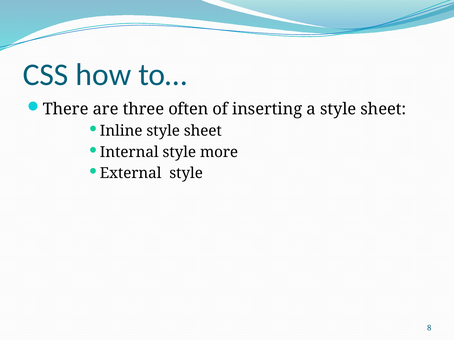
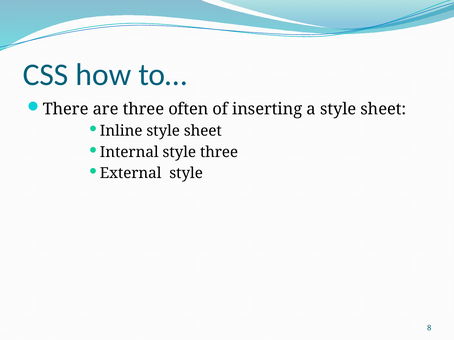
style more: more -> three
